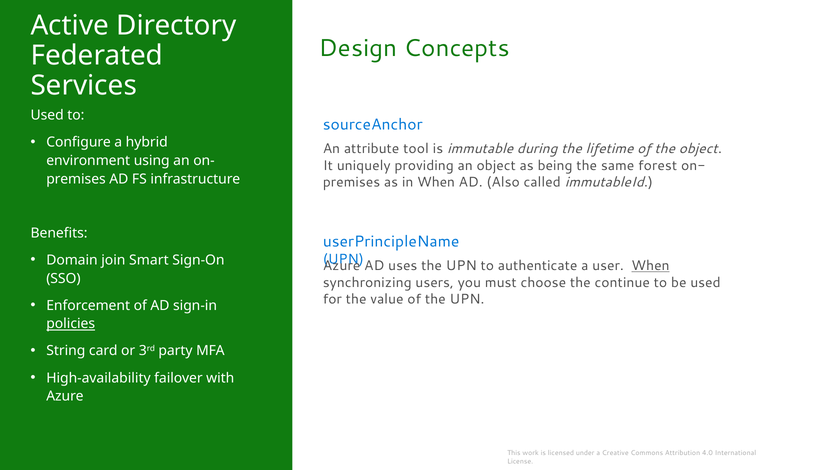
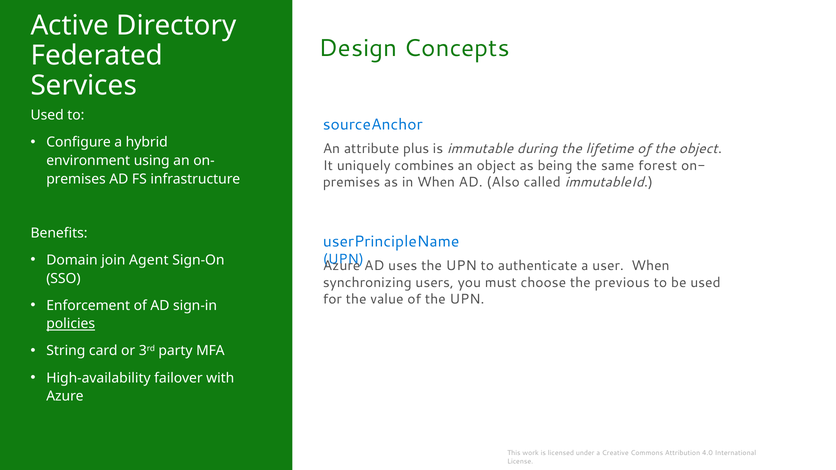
tool: tool -> plus
providing: providing -> combines
Smart: Smart -> Agent
When at (650, 266) underline: present -> none
continue: continue -> previous
